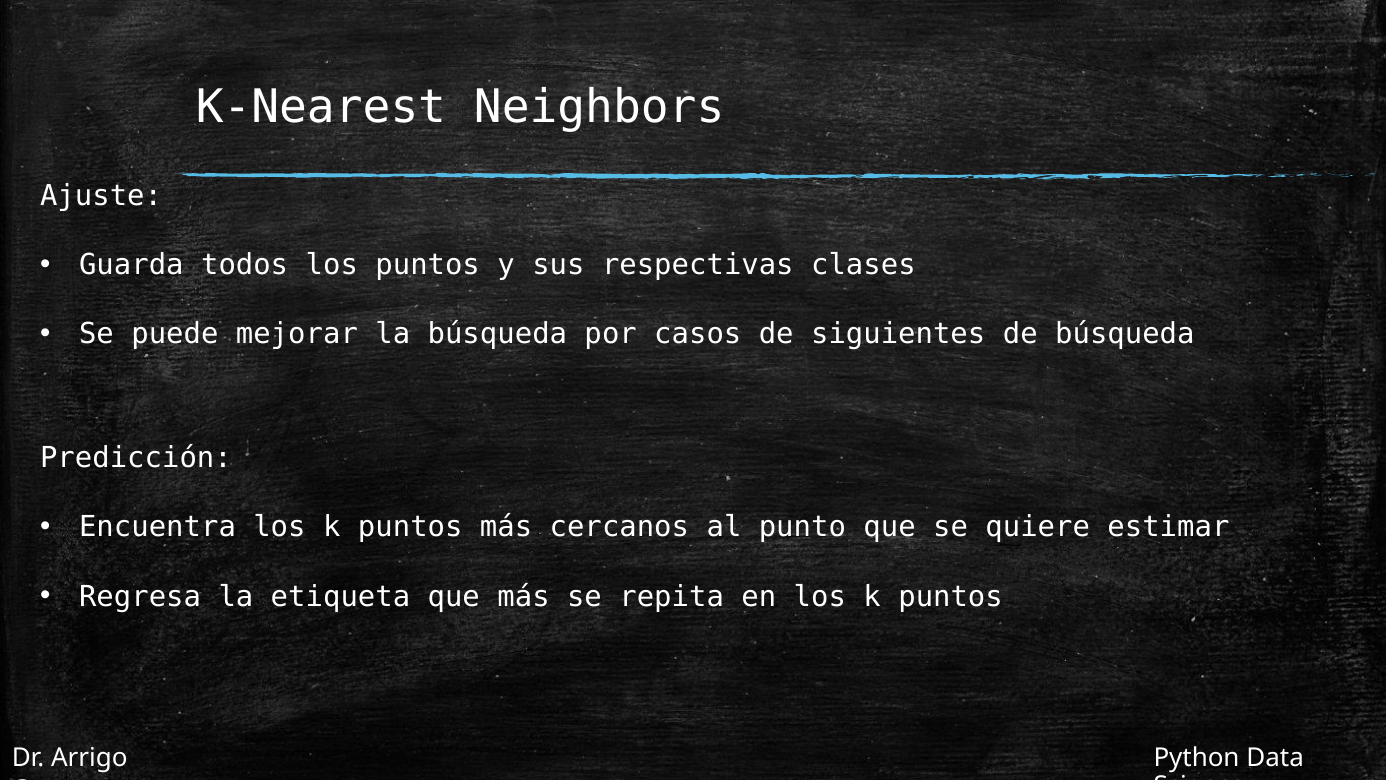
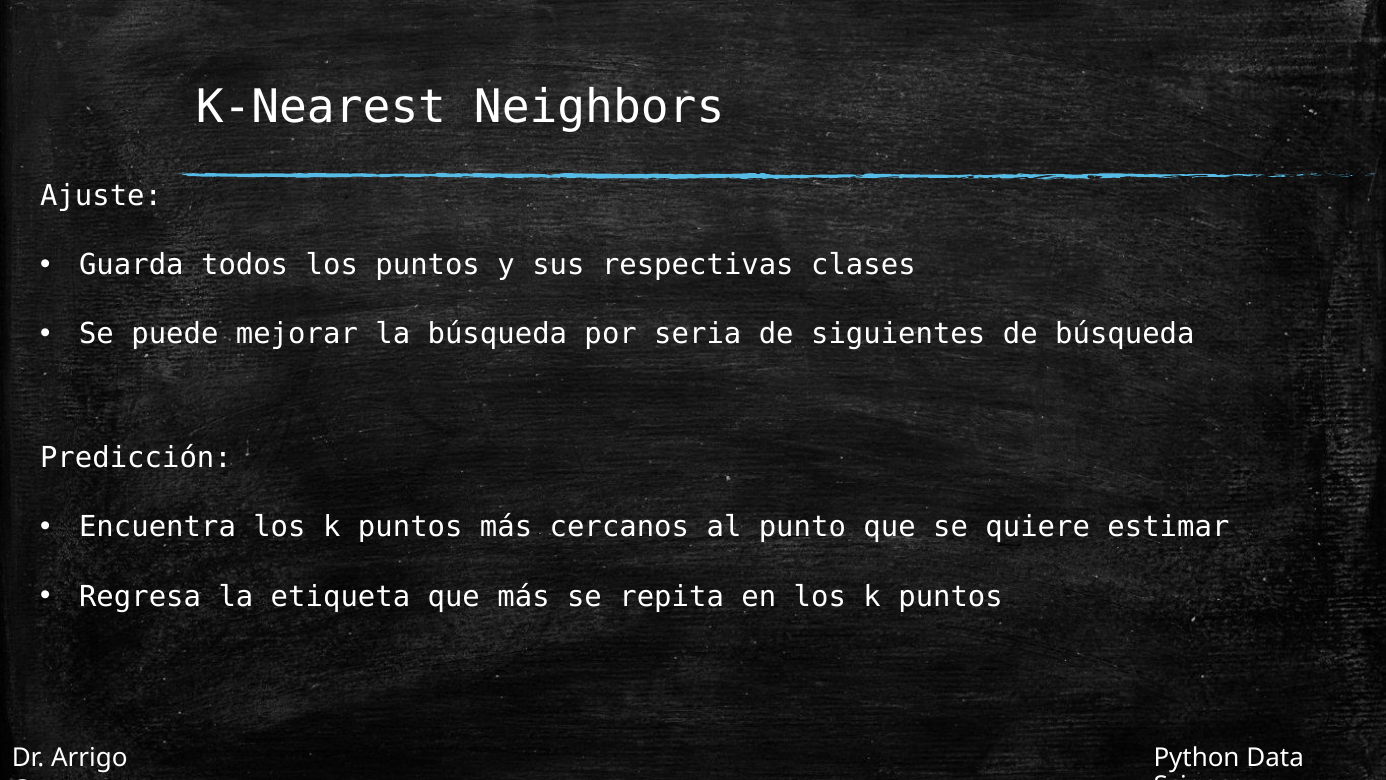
casos: casos -> seria
